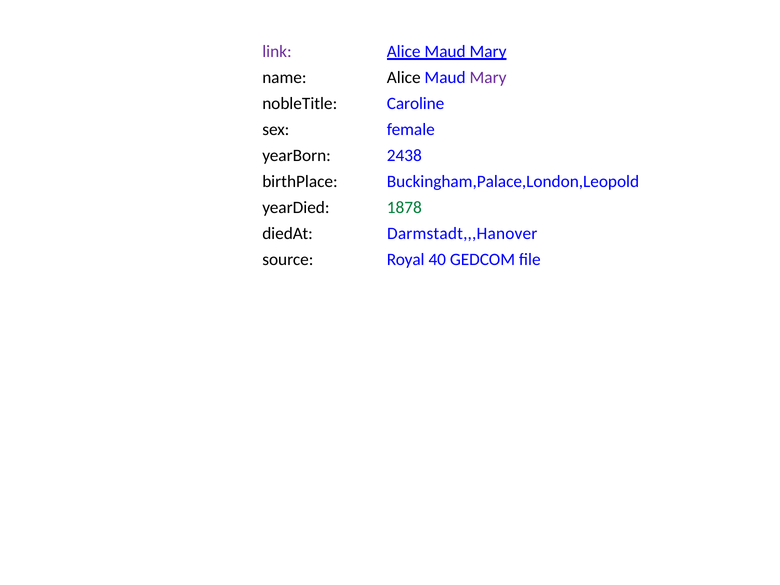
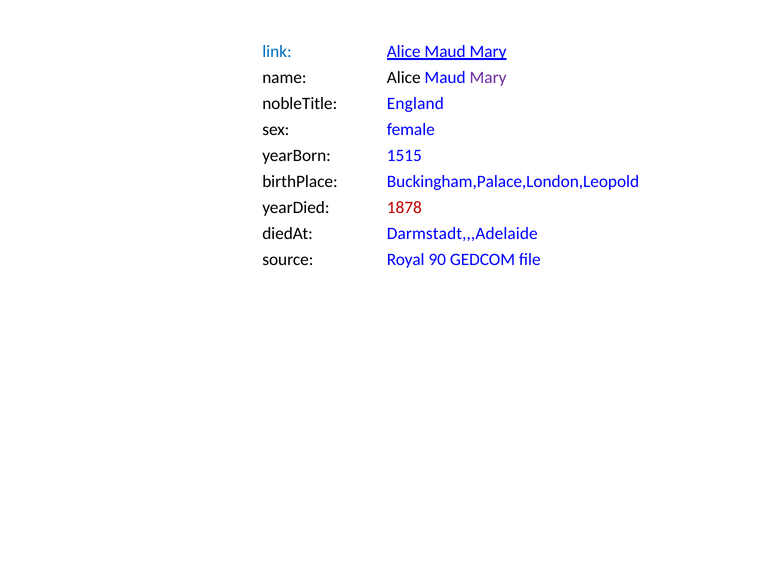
link colour: purple -> blue
Caroline: Caroline -> England
2438: 2438 -> 1515
1878 colour: green -> red
Darmstadt,,,Hanover: Darmstadt,,,Hanover -> Darmstadt,,,Adelaide
40: 40 -> 90
